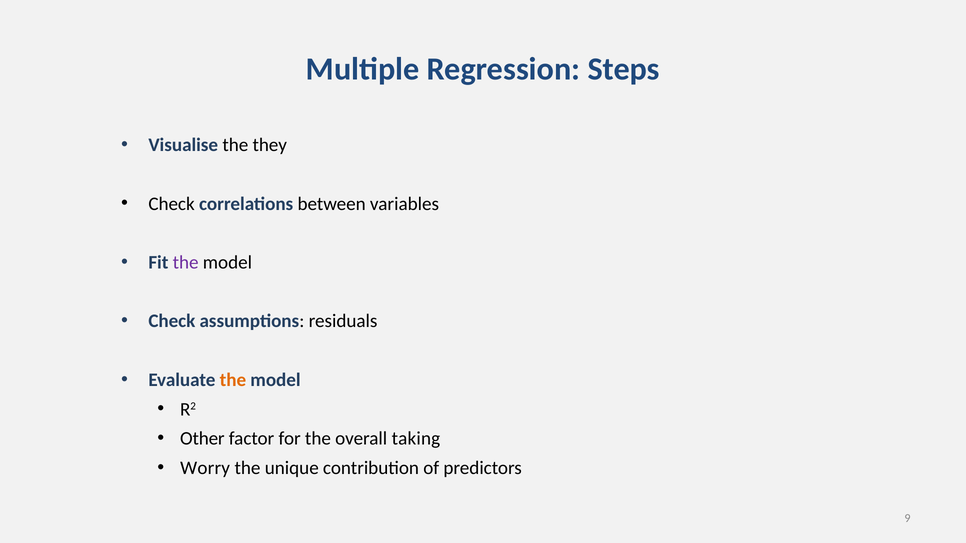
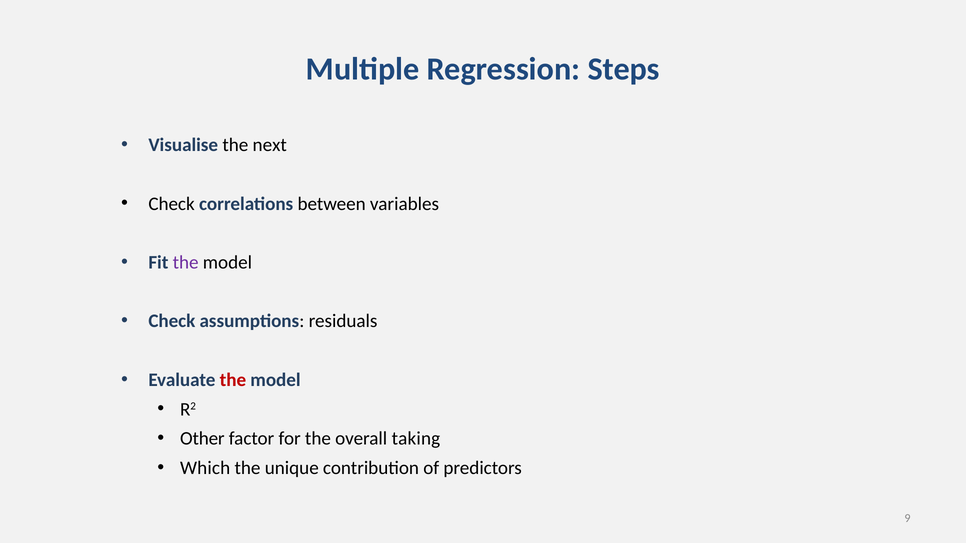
they: they -> next
the at (233, 380) colour: orange -> red
Worry: Worry -> Which
